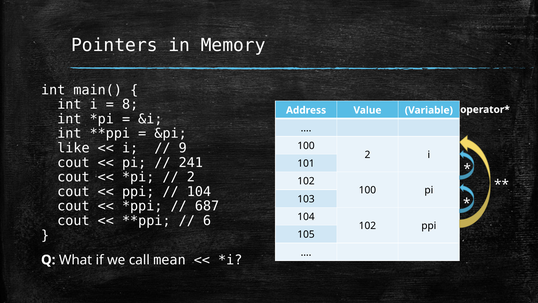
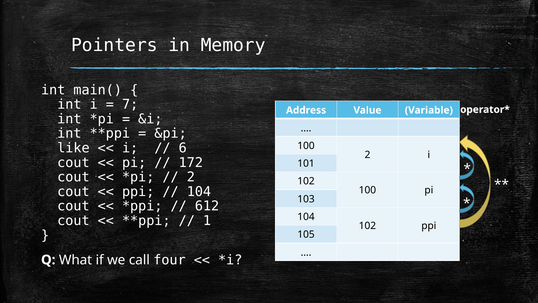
8: 8 -> 7
9: 9 -> 6
241: 241 -> 172
687: 687 -> 612
6: 6 -> 1
mean: mean -> four
